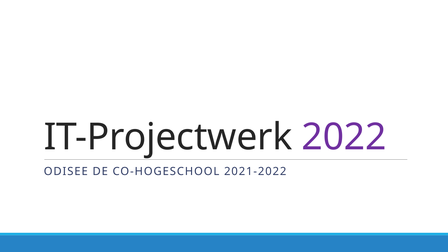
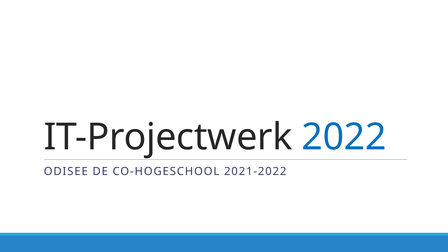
2022 colour: purple -> blue
